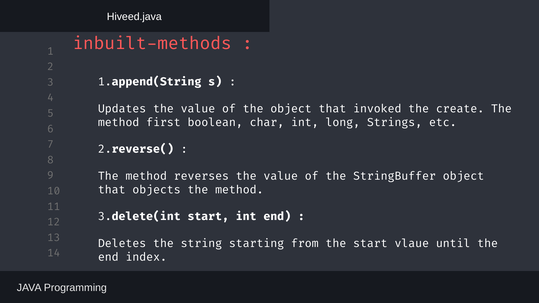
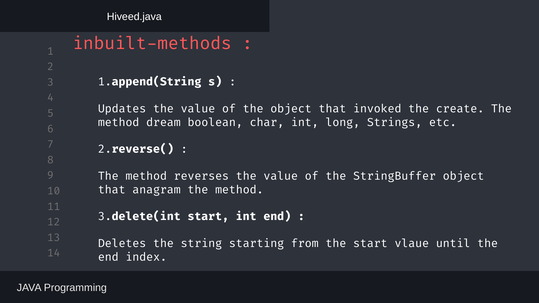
first: first -> dream
objects: objects -> anagram
